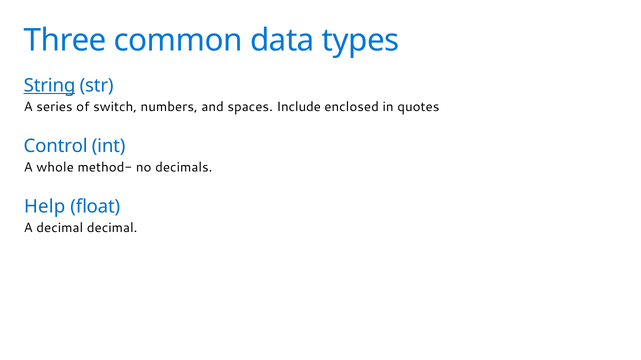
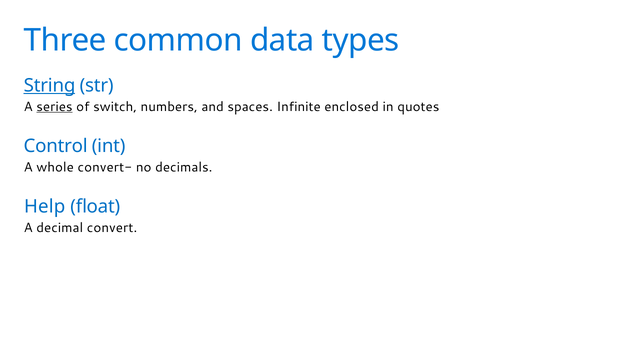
series underline: none -> present
Include: Include -> Infinite
method-: method- -> convert-
decimal decimal: decimal -> convert
